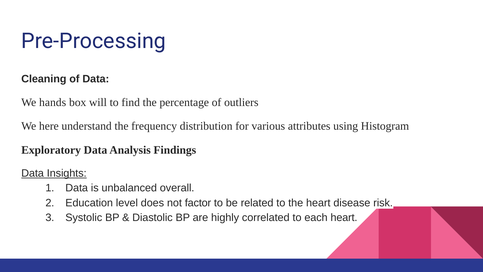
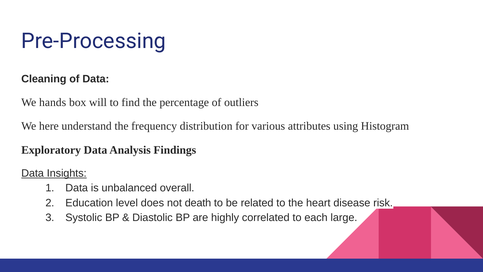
factor: factor -> death
each heart: heart -> large
